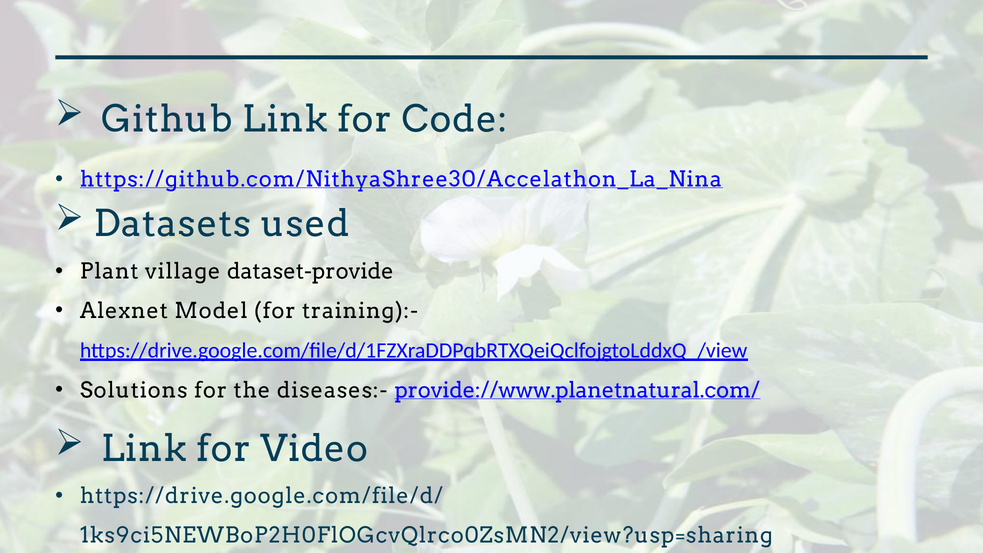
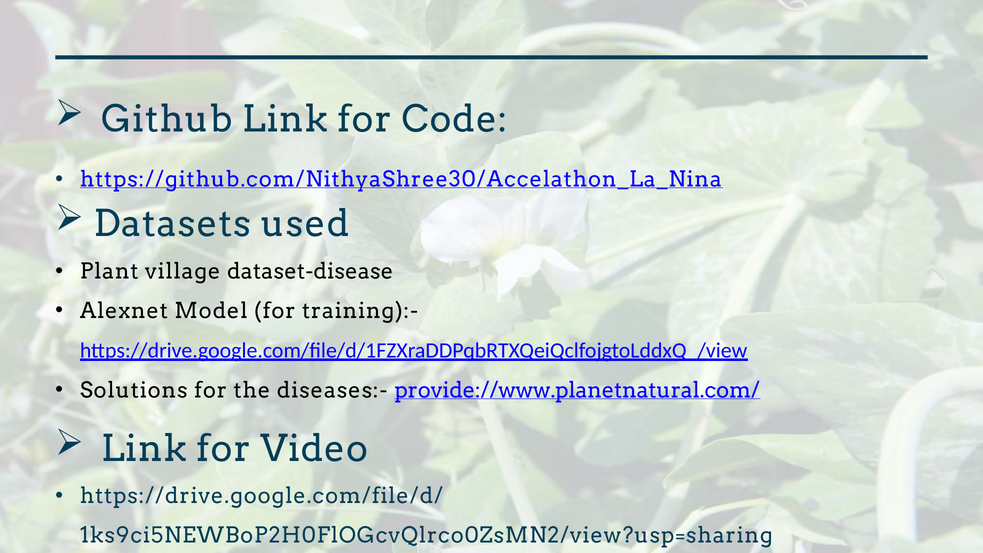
dataset-provide: dataset-provide -> dataset-disease
